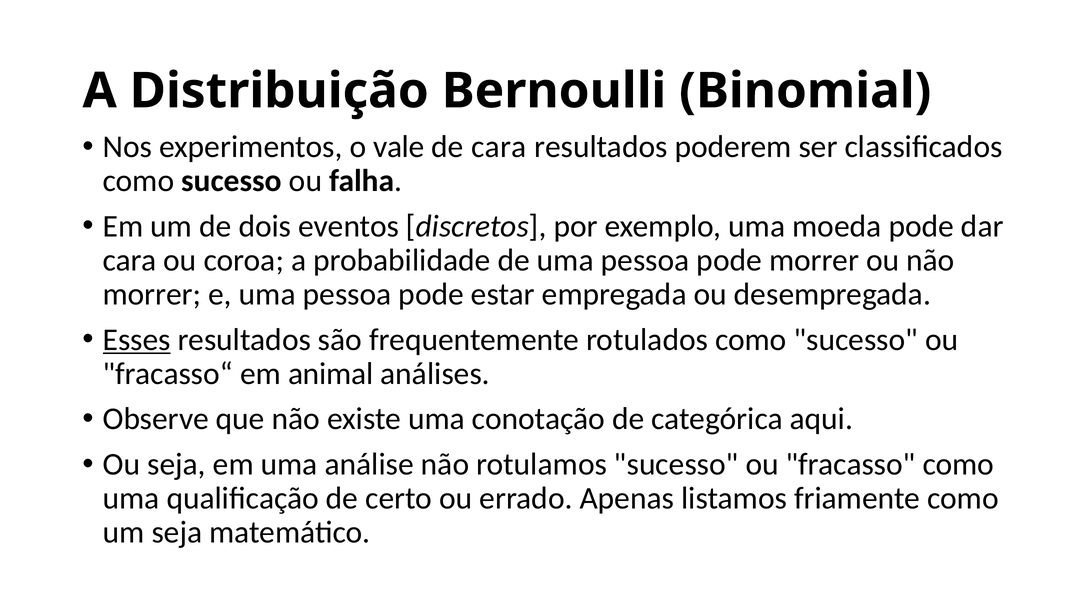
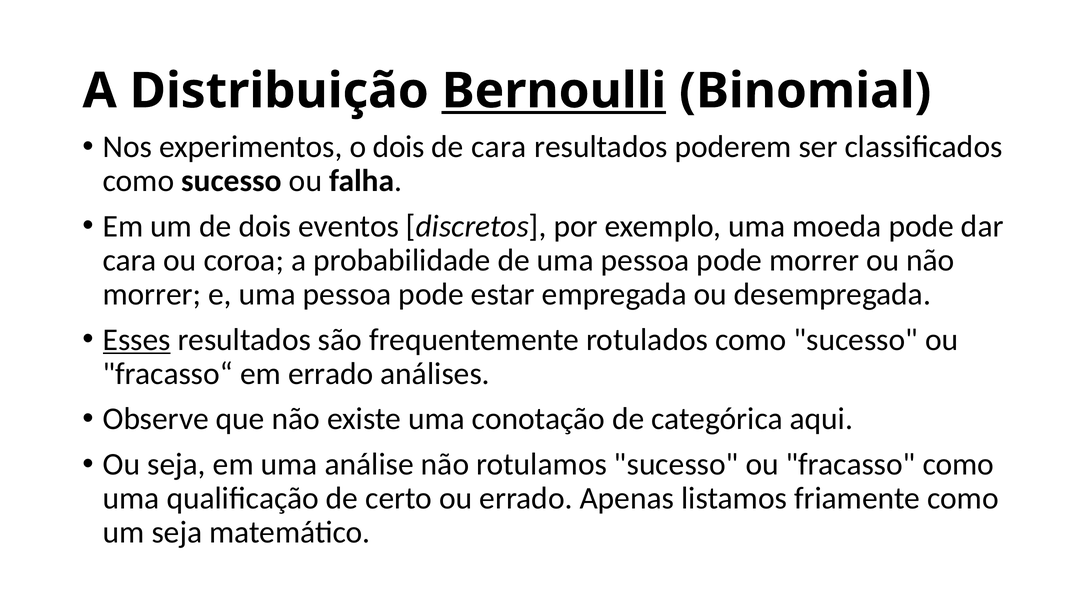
Bernoulli underline: none -> present
o vale: vale -> dois
em animal: animal -> errado
